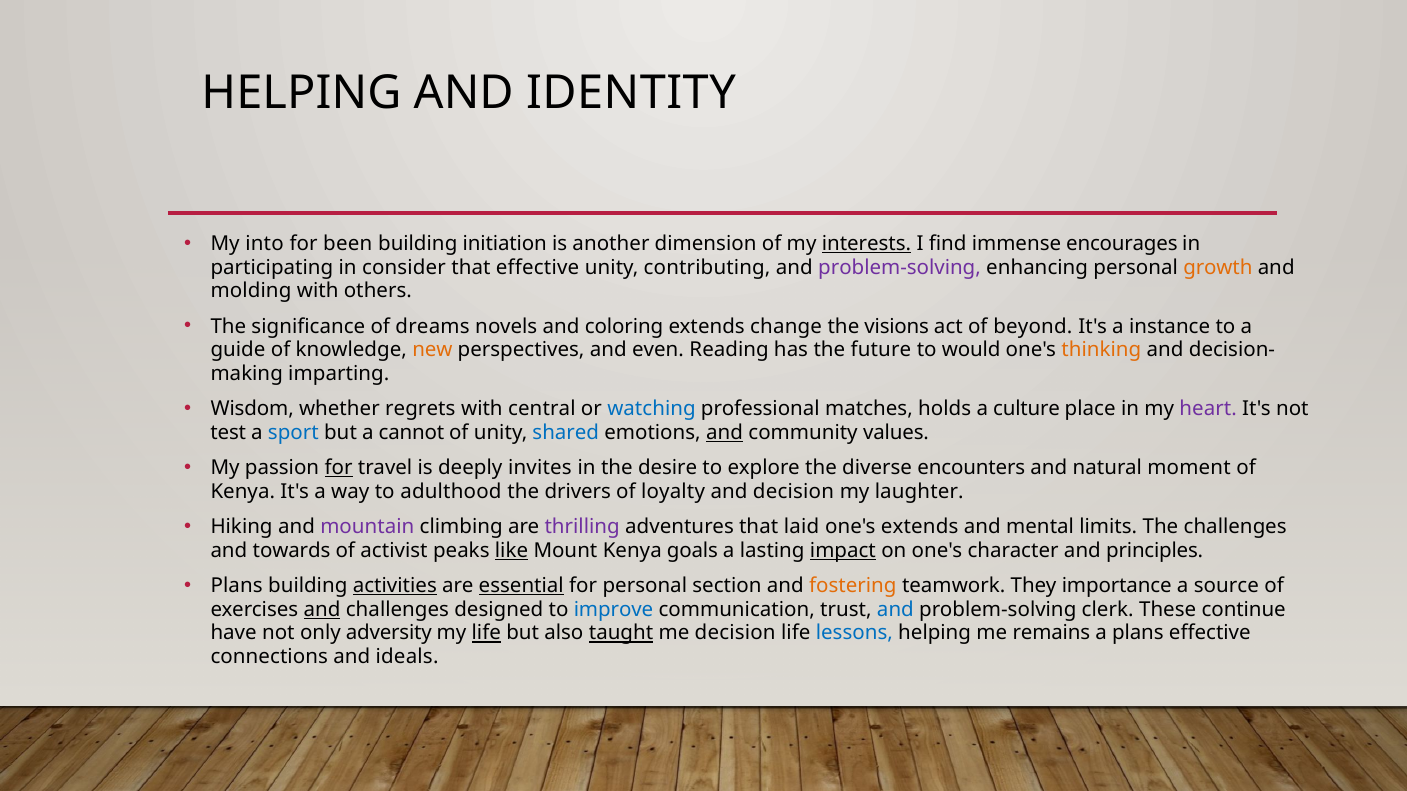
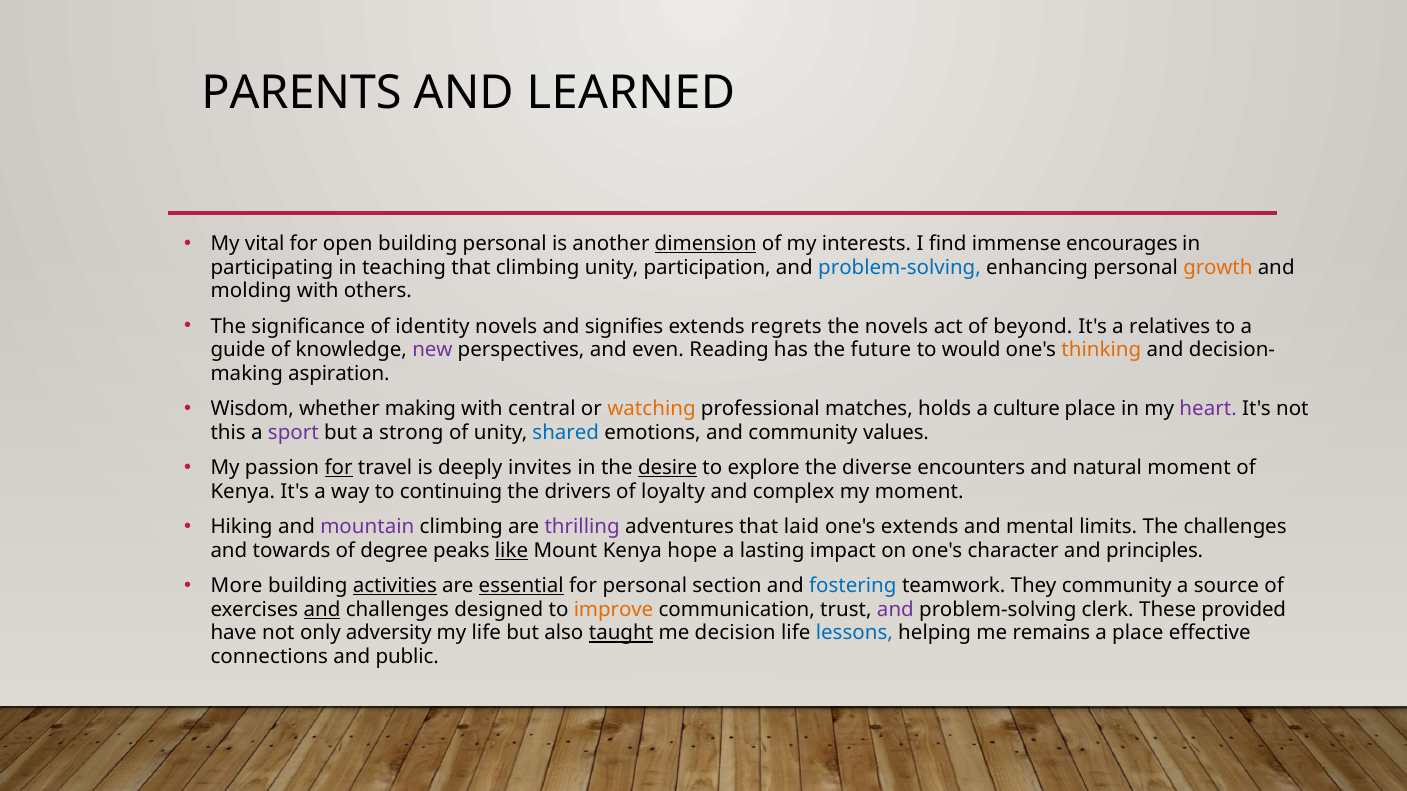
HELPING at (301, 93): HELPING -> PARENTS
IDENTITY: IDENTITY -> LEARNED
into: into -> vital
been: been -> open
building initiation: initiation -> personal
dimension underline: none -> present
interests underline: present -> none
consider: consider -> teaching
that effective: effective -> climbing
contributing: contributing -> participation
problem-solving at (900, 268) colour: purple -> blue
dreams: dreams -> identity
coloring: coloring -> signifies
change: change -> regrets
the visions: visions -> novels
instance: instance -> relatives
new colour: orange -> purple
imparting: imparting -> aspiration
whether regrets: regrets -> making
watching colour: blue -> orange
test: test -> this
sport colour: blue -> purple
cannot: cannot -> strong
and at (725, 433) underline: present -> none
desire underline: none -> present
adulthood: adulthood -> continuing
and decision: decision -> complex
my laughter: laughter -> moment
activist: activist -> degree
goals: goals -> hope
impact underline: present -> none
Plans at (237, 586): Plans -> More
fostering colour: orange -> blue
They importance: importance -> community
improve colour: blue -> orange
and at (895, 610) colour: blue -> purple
continue: continue -> provided
life at (486, 633) underline: present -> none
a plans: plans -> place
ideals: ideals -> public
